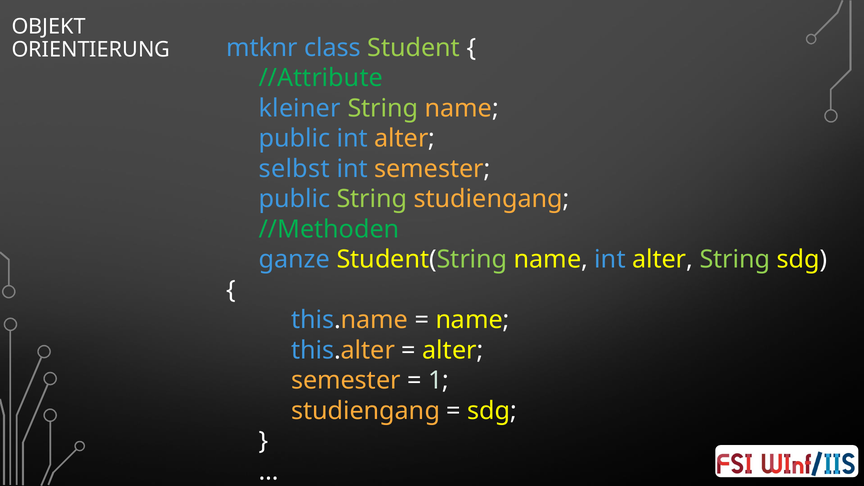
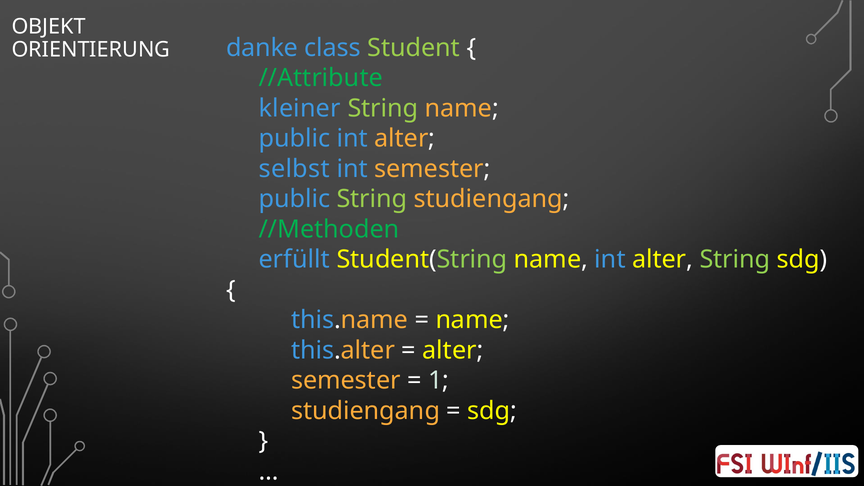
mtknr: mtknr -> danke
ganze: ganze -> erfüllt
